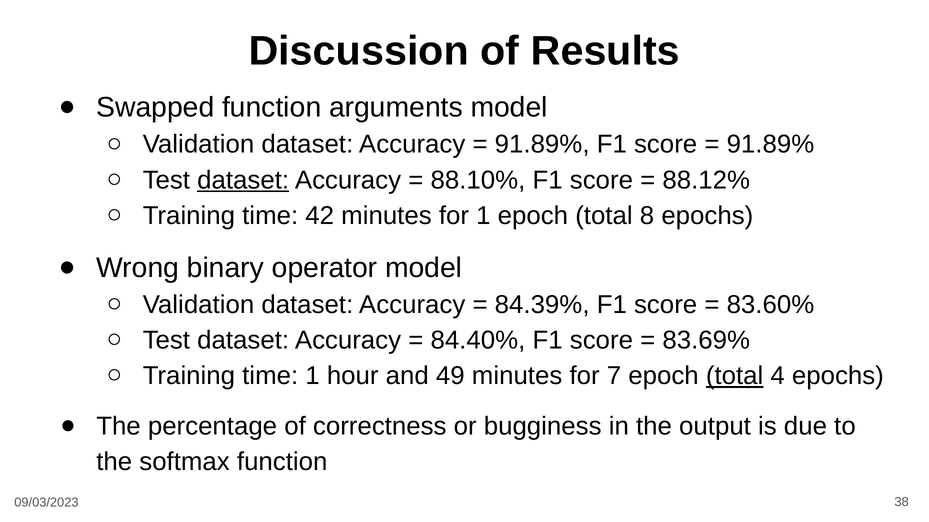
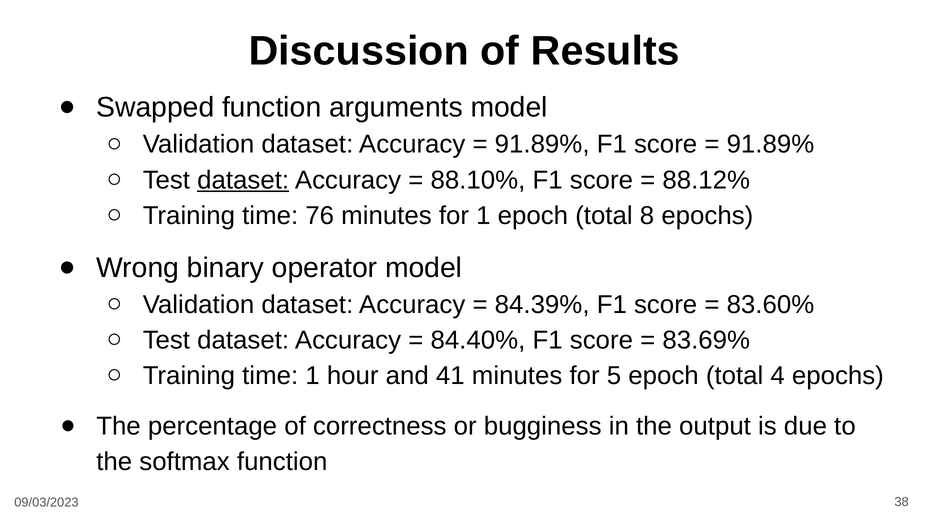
42: 42 -> 76
49: 49 -> 41
7: 7 -> 5
total at (735, 376) underline: present -> none
